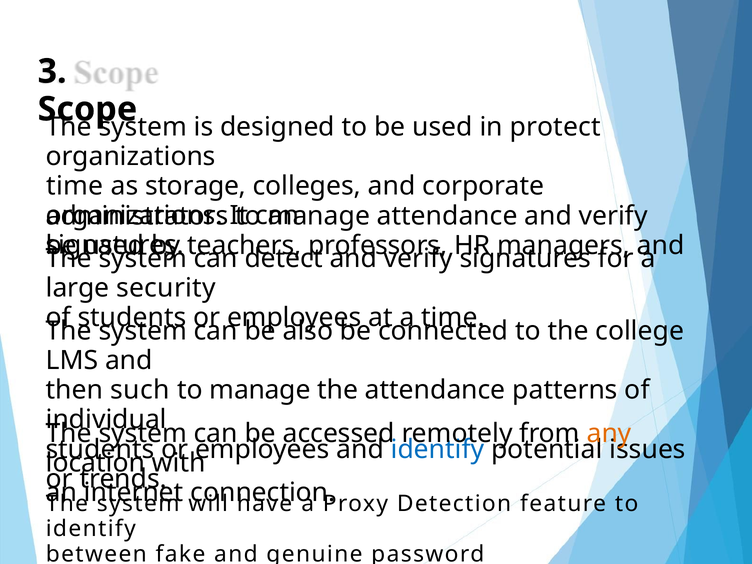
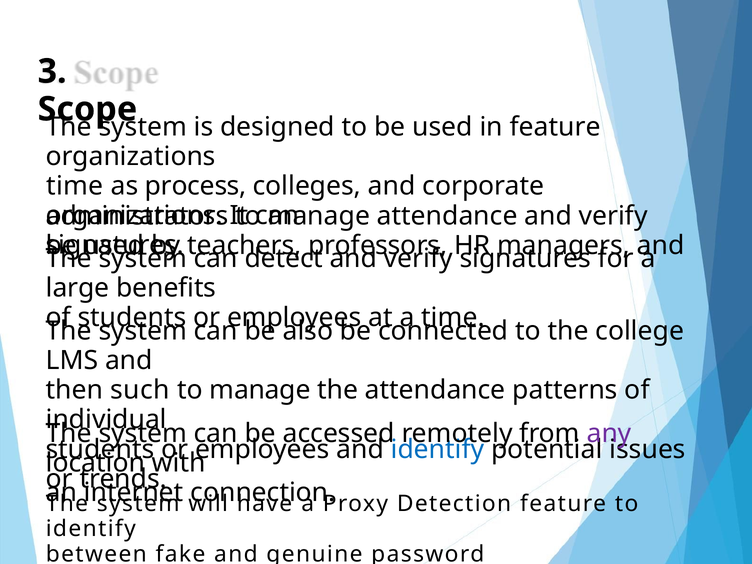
in protect: protect -> feature
storage: storage -> process
security: security -> benefits
any colour: orange -> purple
